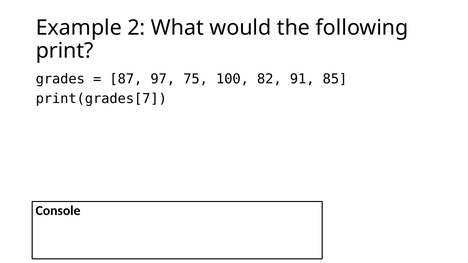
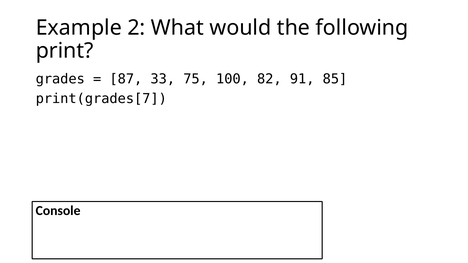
97: 97 -> 33
